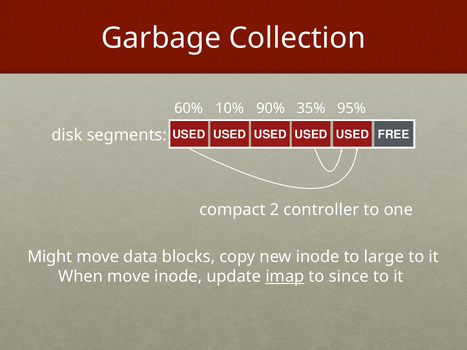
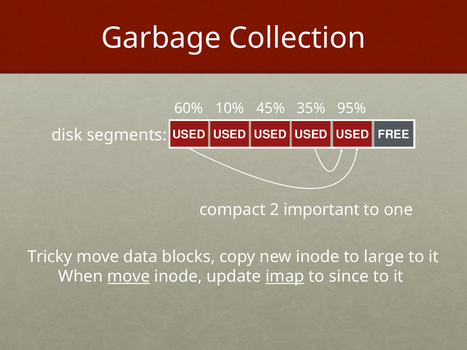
90%: 90% -> 45%
controller: controller -> important
Might: Might -> Tricky
move at (129, 277) underline: none -> present
